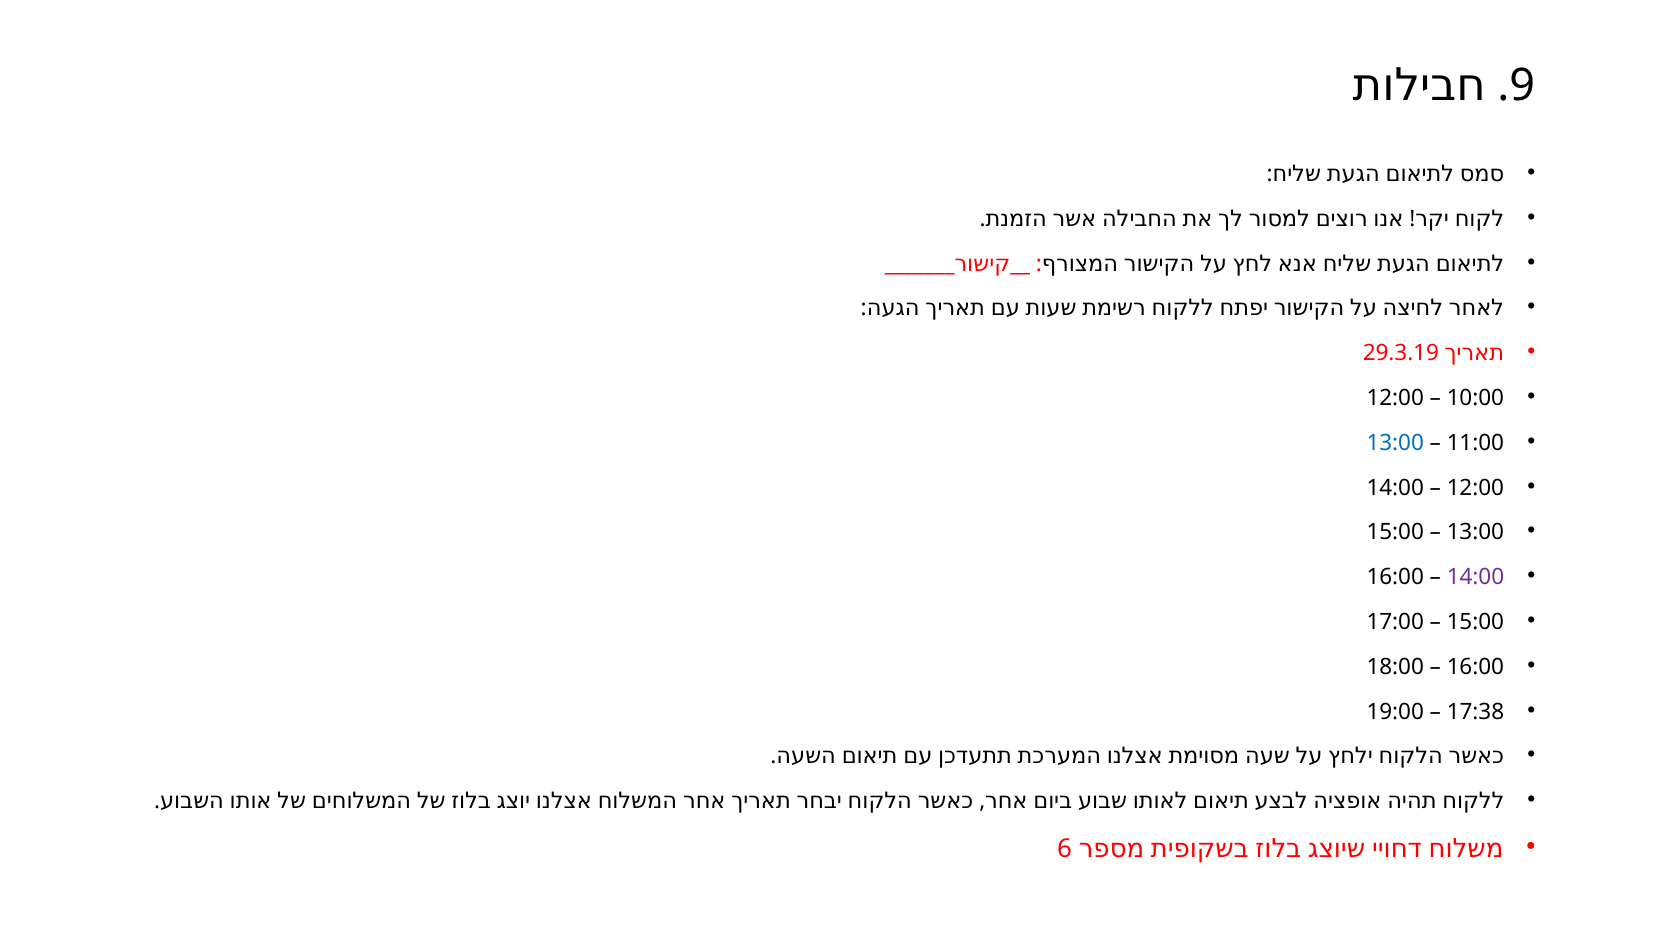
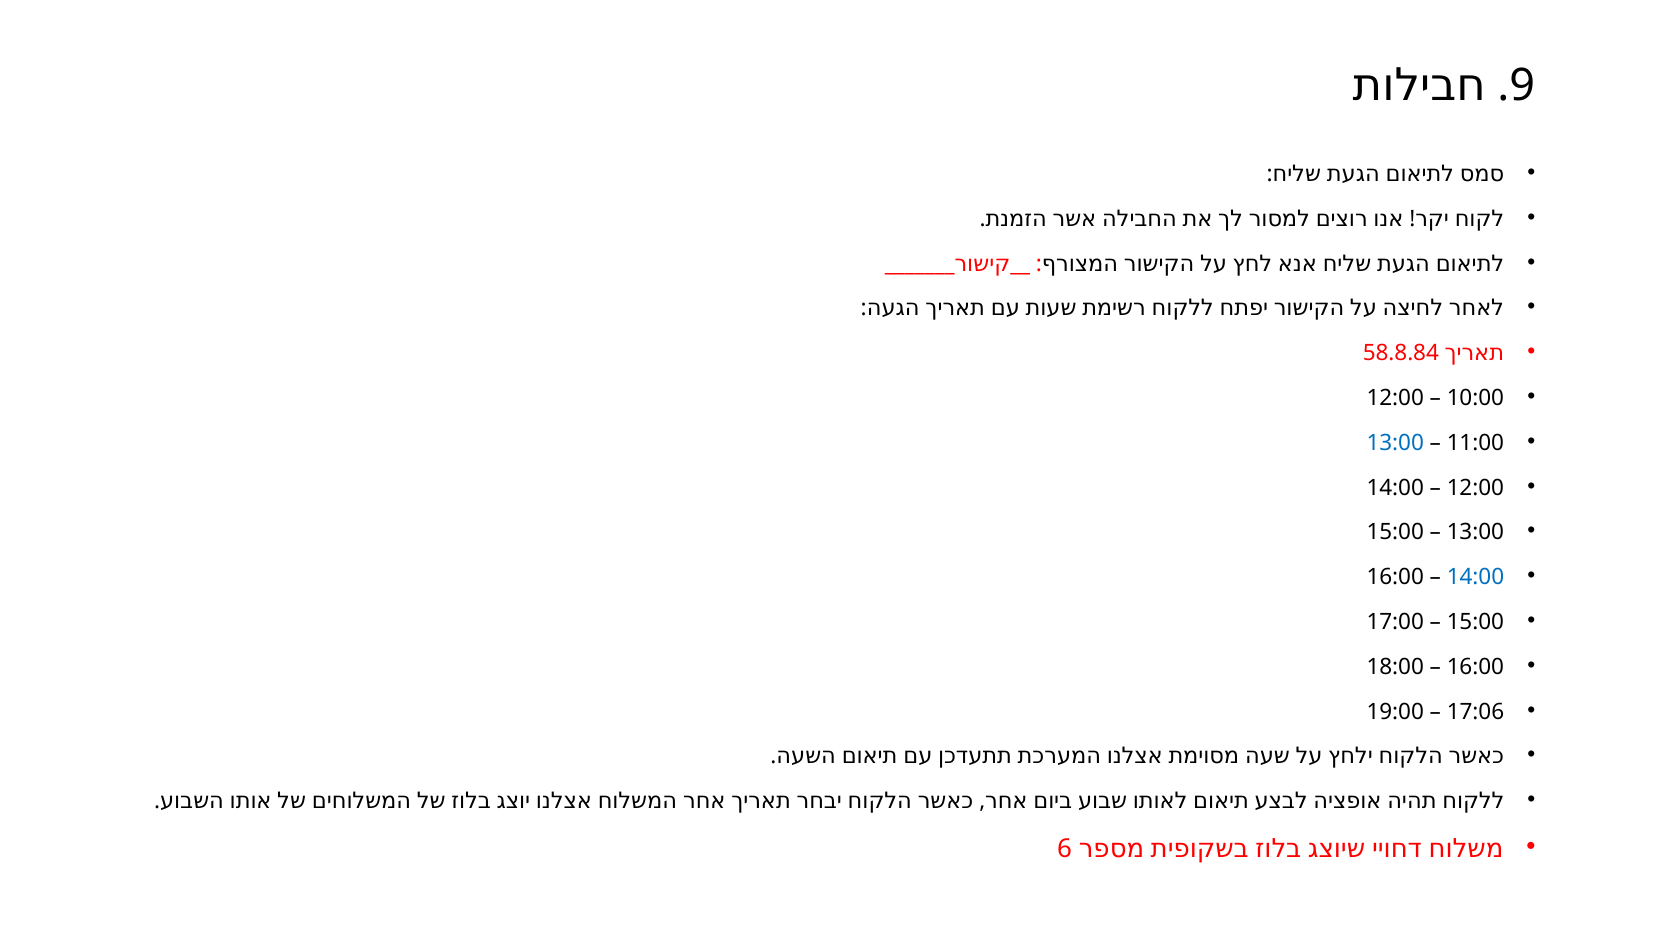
29.3.19: 29.3.19 -> 58.8.84
14:00 at (1475, 577) colour: purple -> blue
17:38: 17:38 -> 17:06
